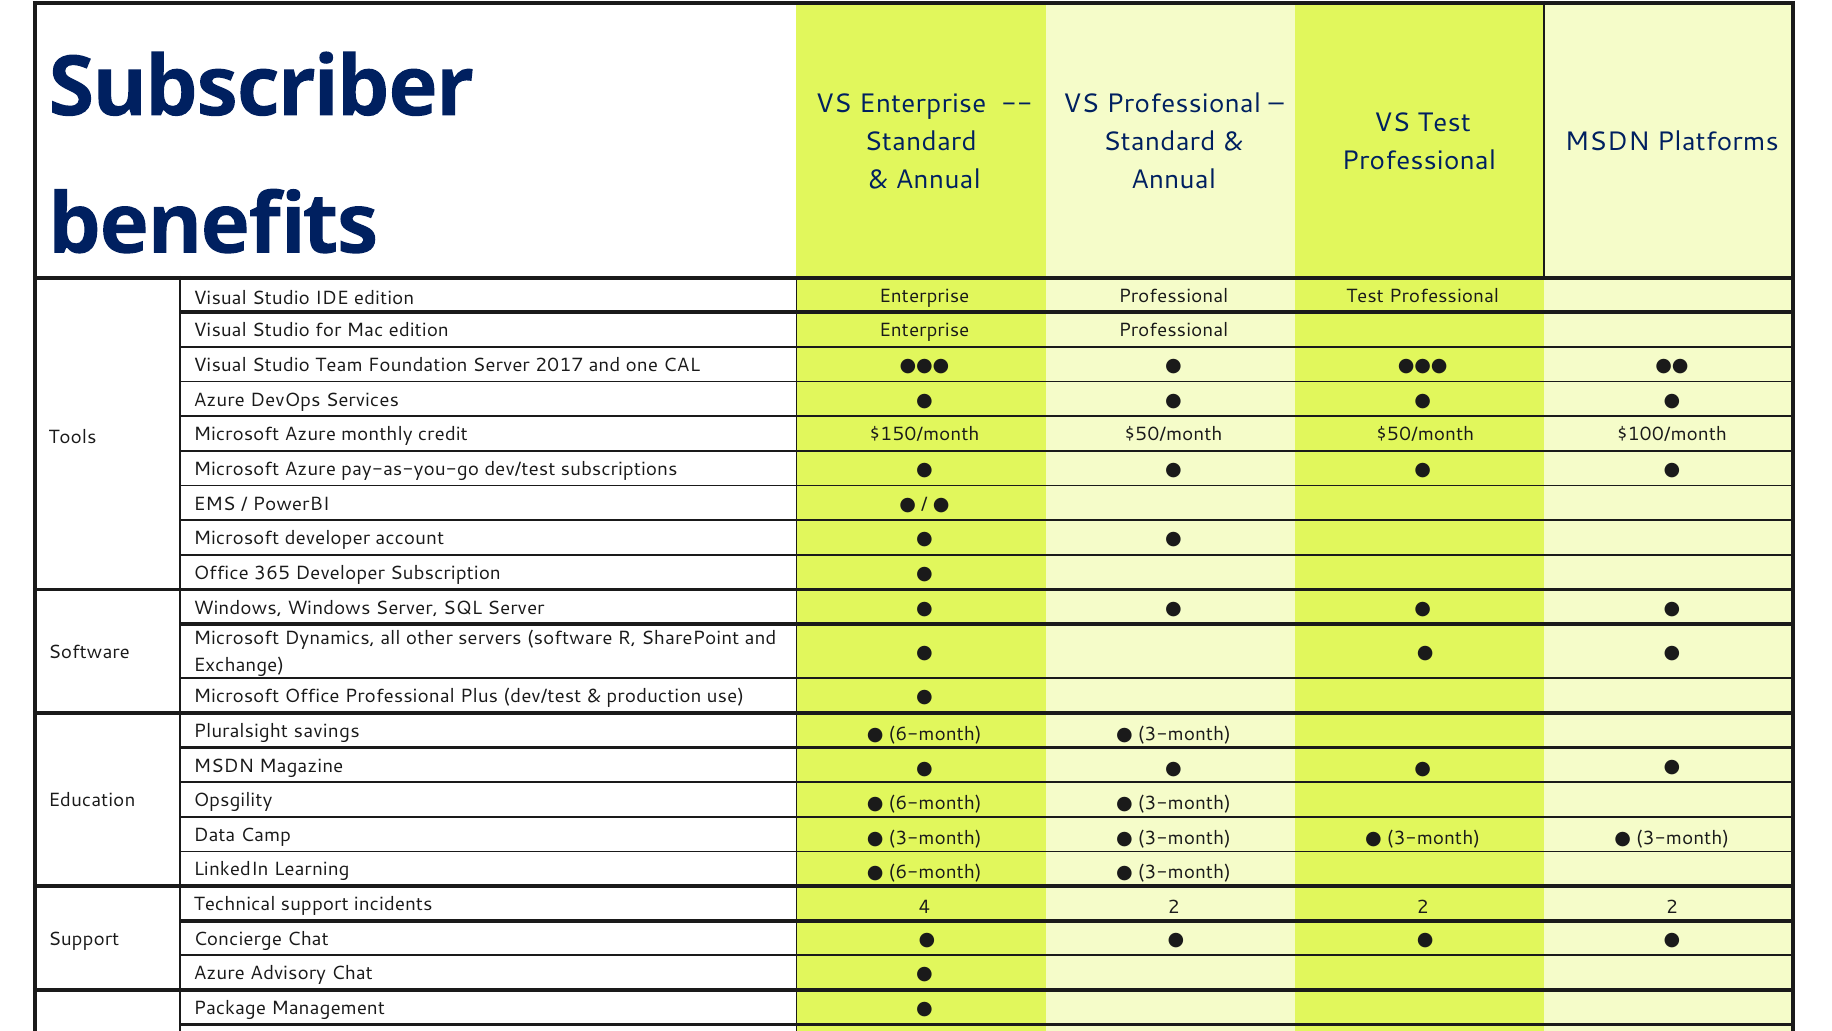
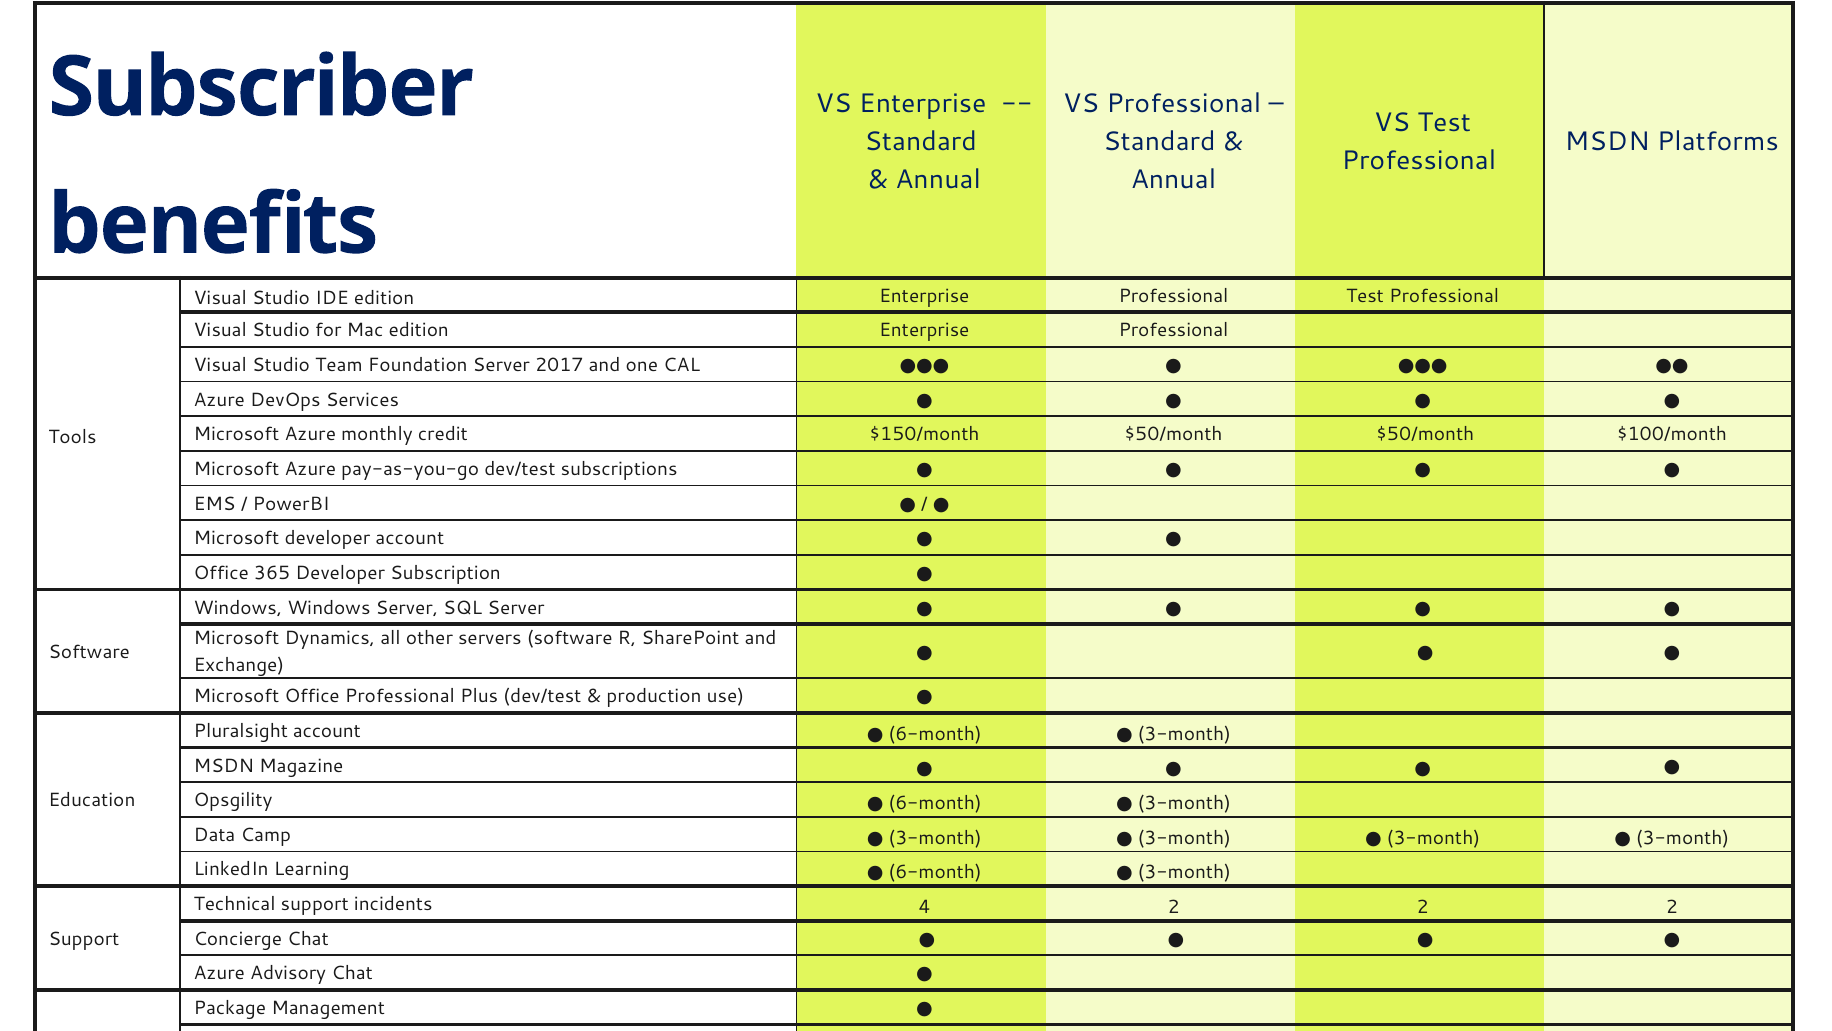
Pluralsight savings: savings -> account
